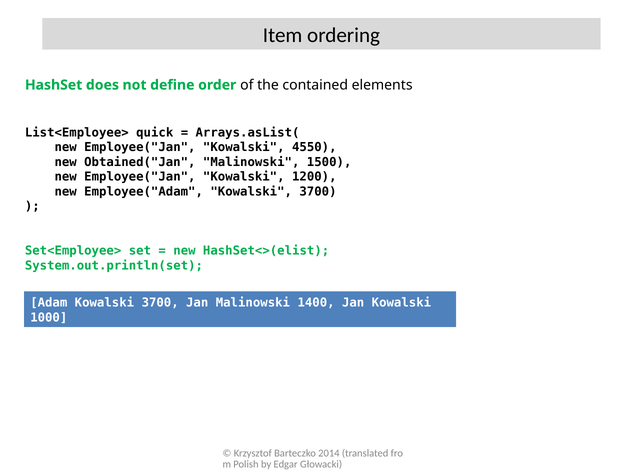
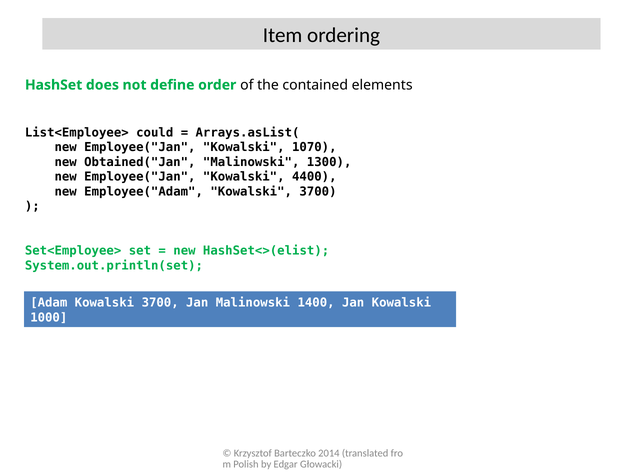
quick: quick -> could
4550: 4550 -> 1070
1500: 1500 -> 1300
1200: 1200 -> 4400
